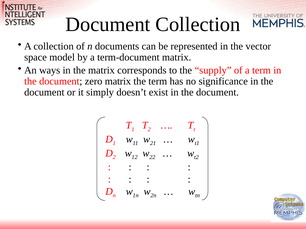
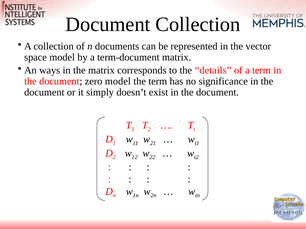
supply: supply -> details
zero matrix: matrix -> model
